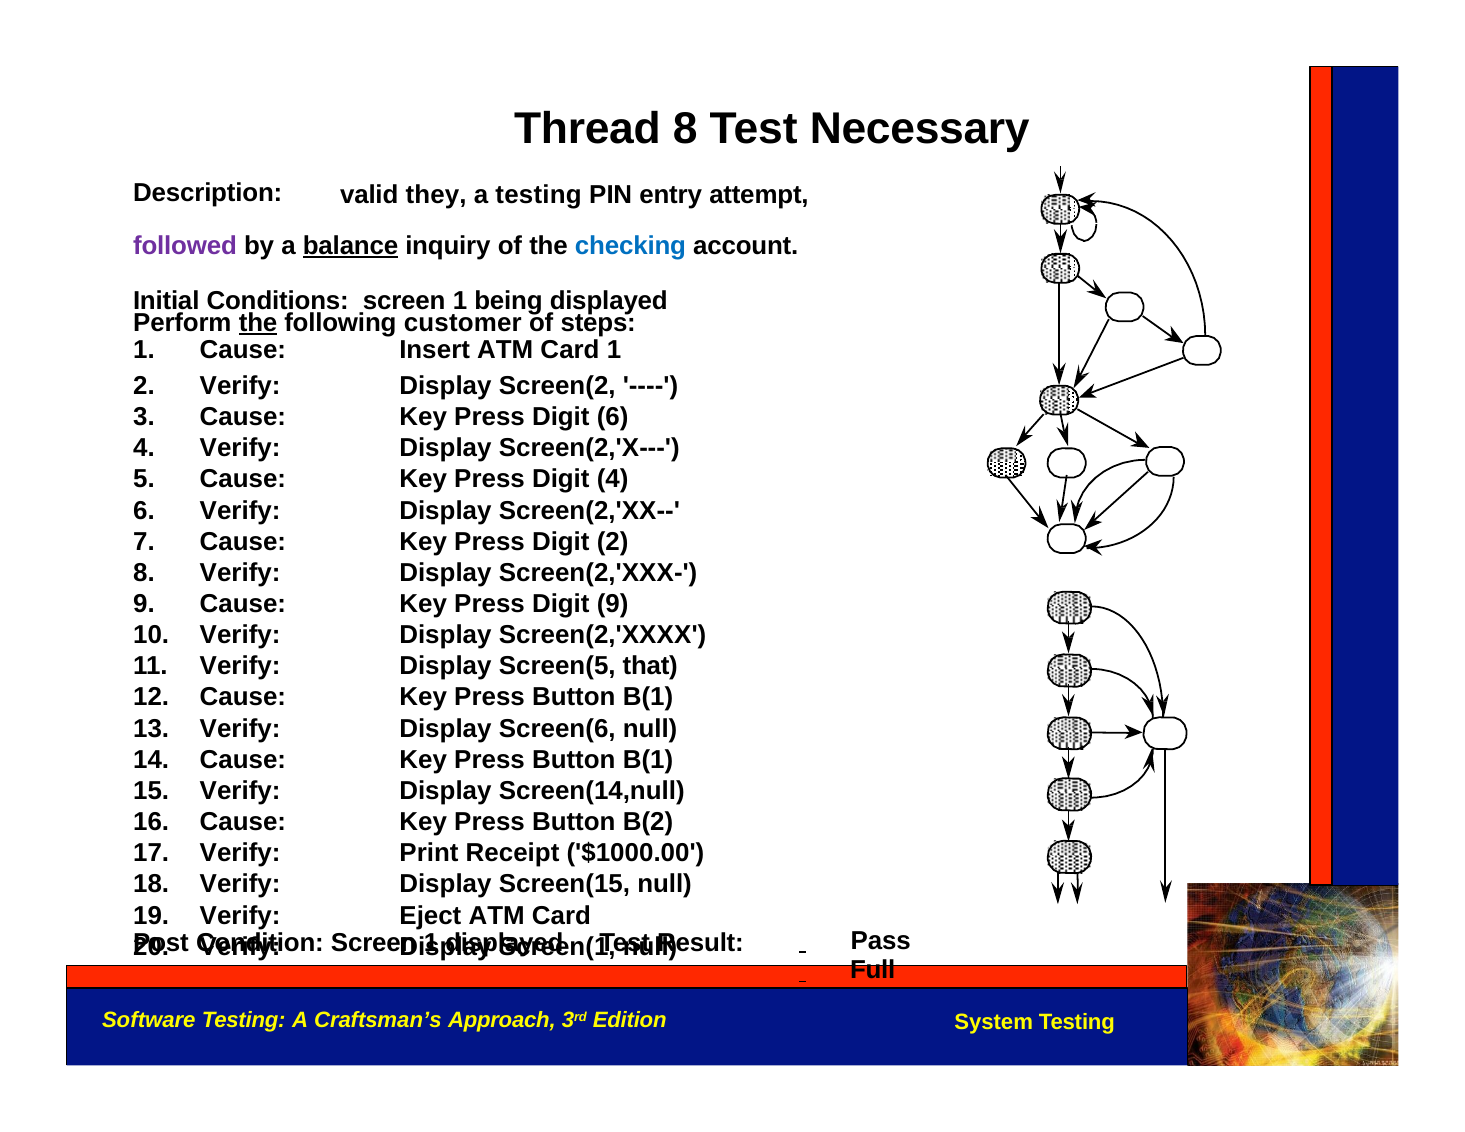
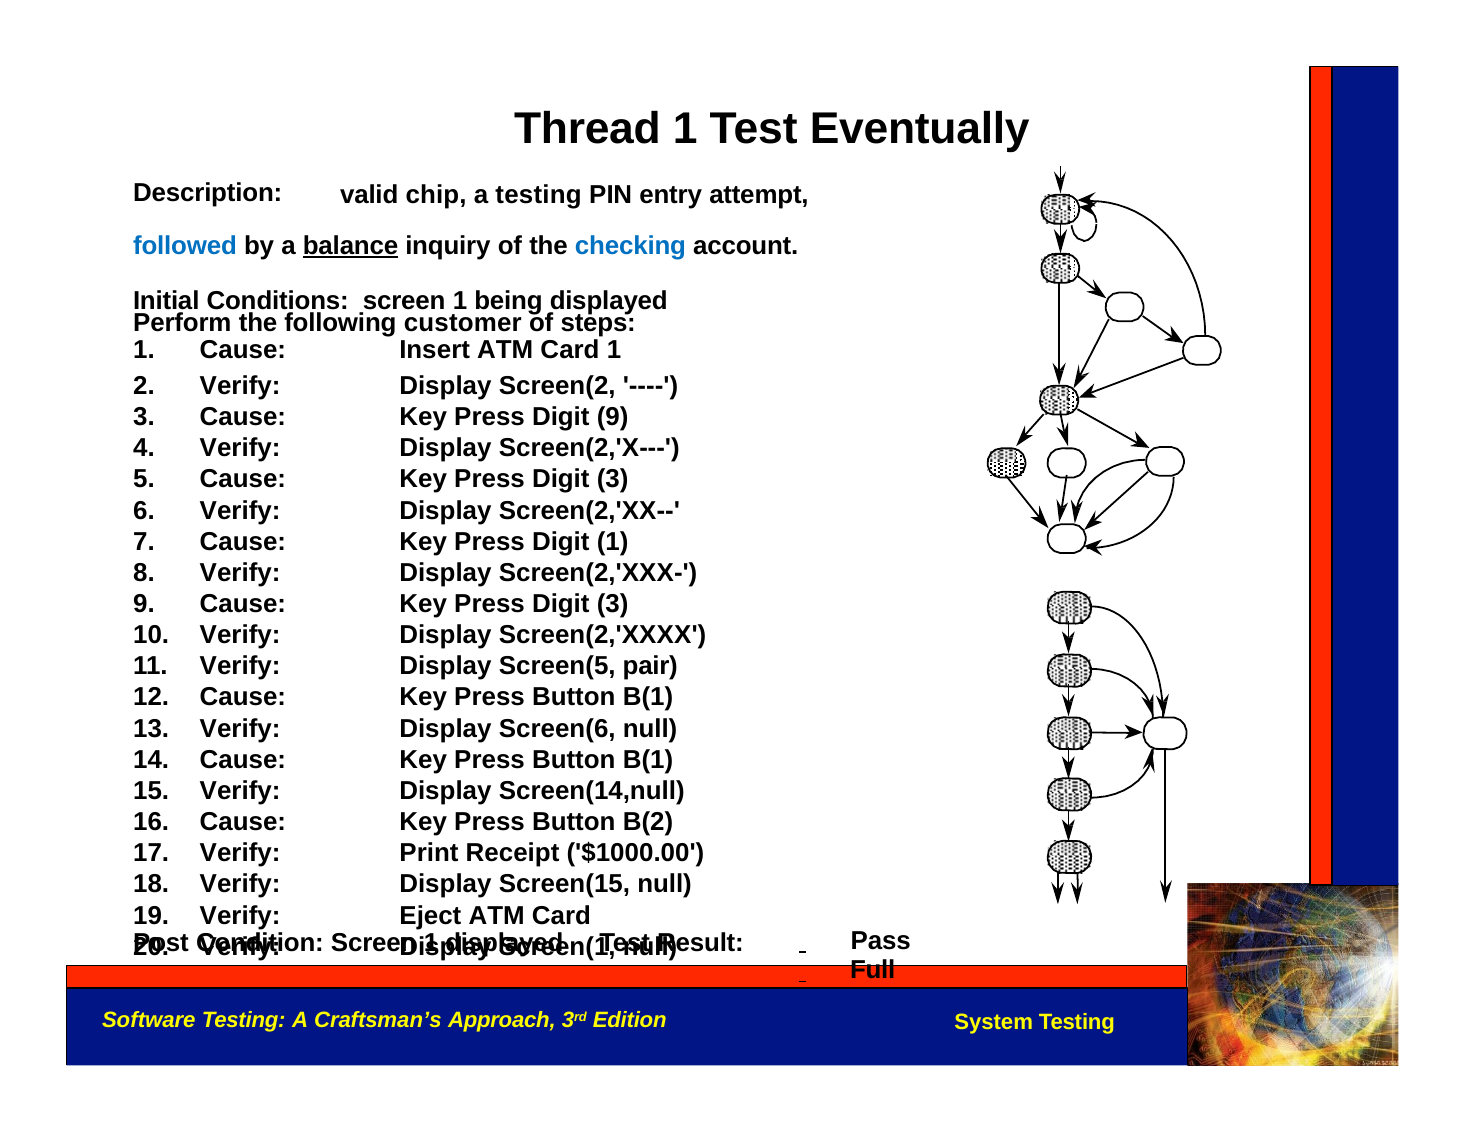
Thread 8: 8 -> 1
Necessary: Necessary -> Eventually
they: they -> chip
followed colour: purple -> blue
the at (258, 323) underline: present -> none
Digit 6: 6 -> 9
4 at (613, 479): 4 -> 3
Digit 2: 2 -> 1
9 at (613, 604): 9 -> 3
that: that -> pair
